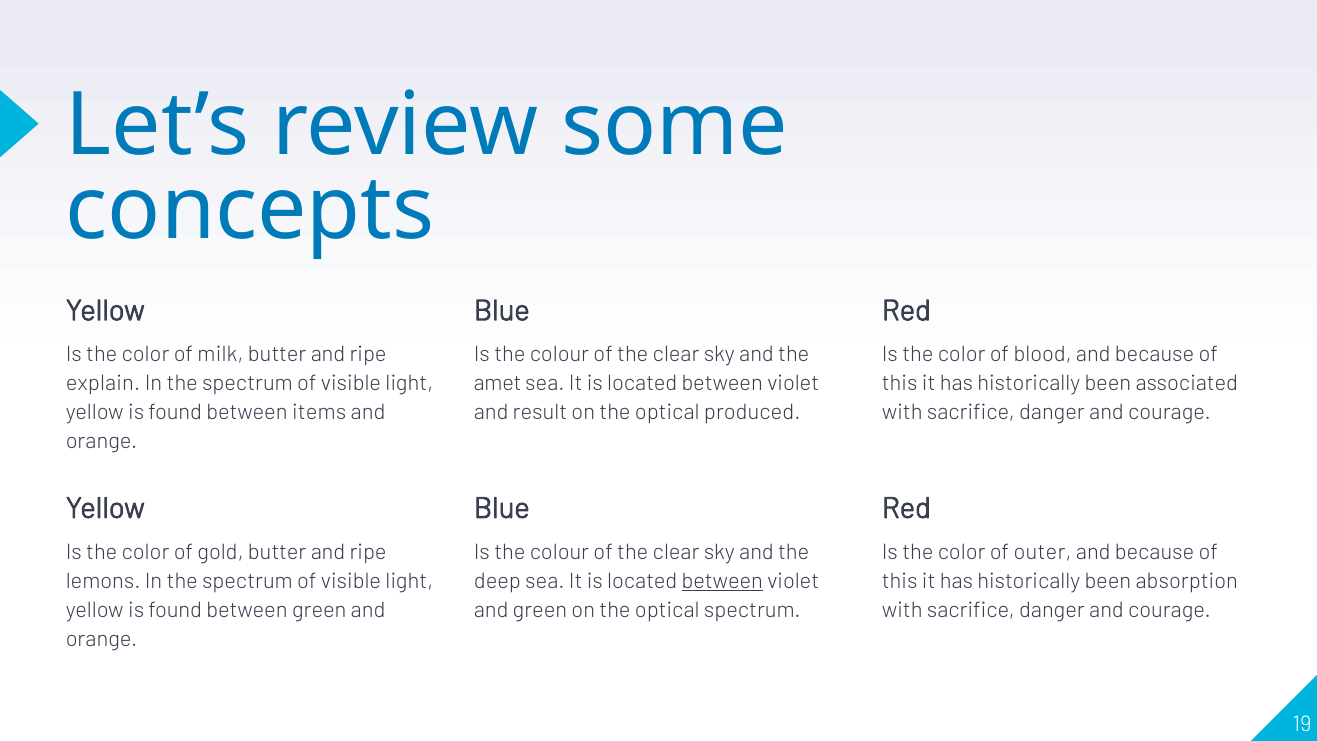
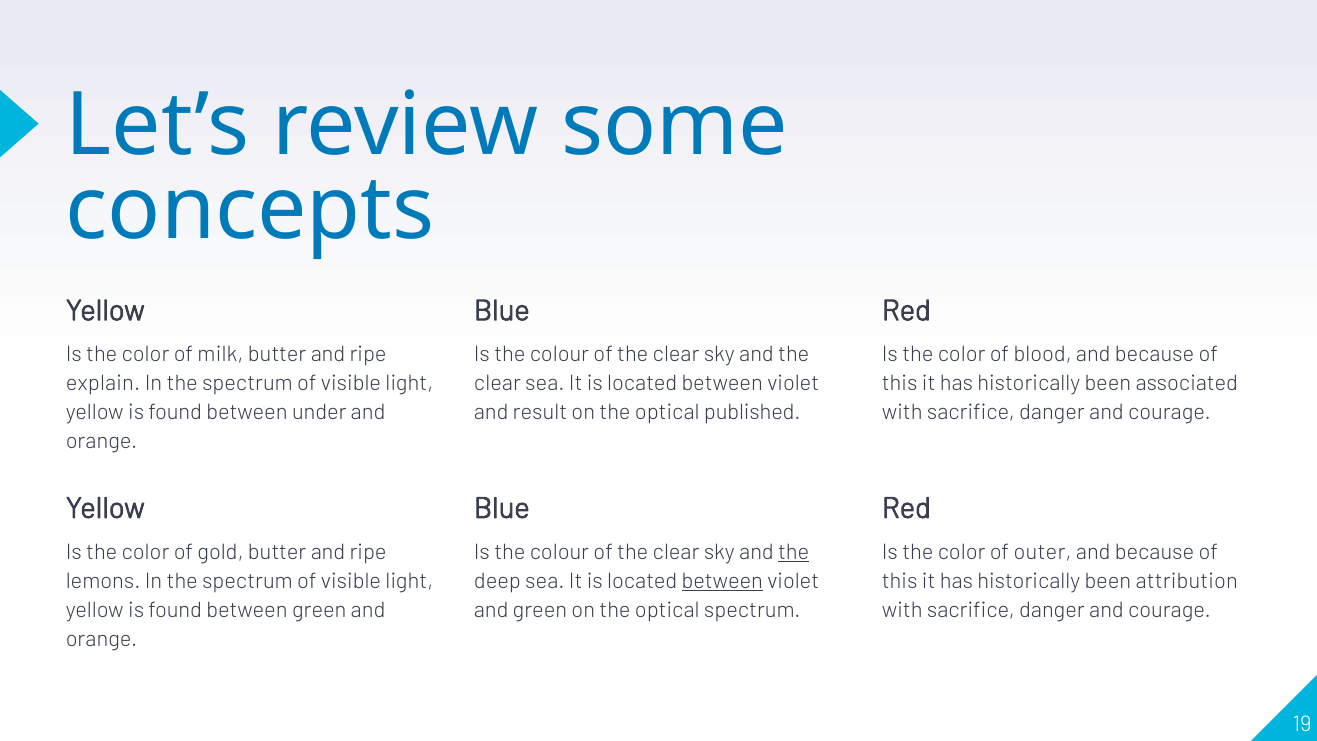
amet at (498, 383): amet -> clear
items: items -> under
produced: produced -> published
the at (794, 552) underline: none -> present
absorption: absorption -> attribution
